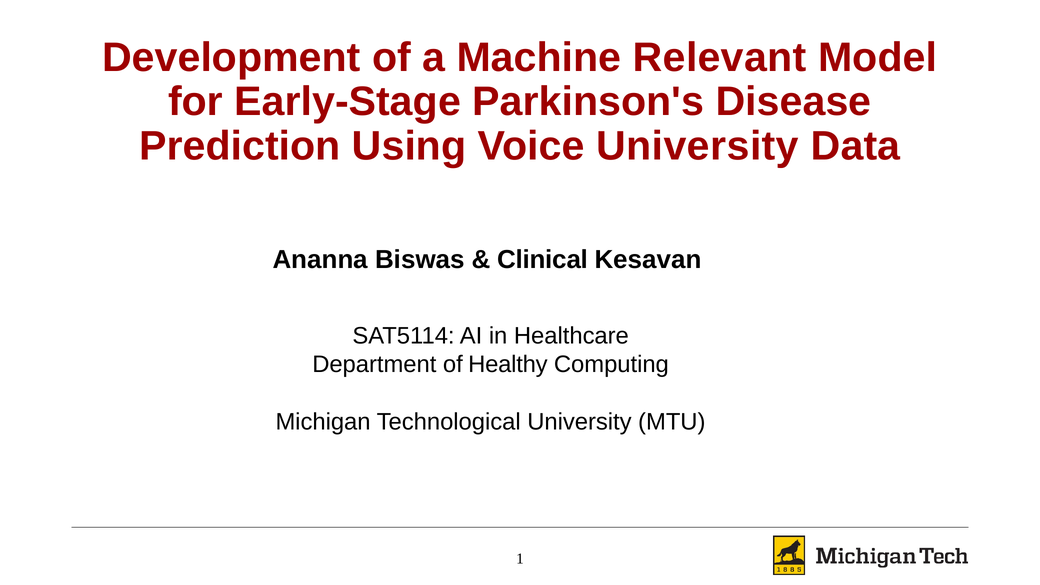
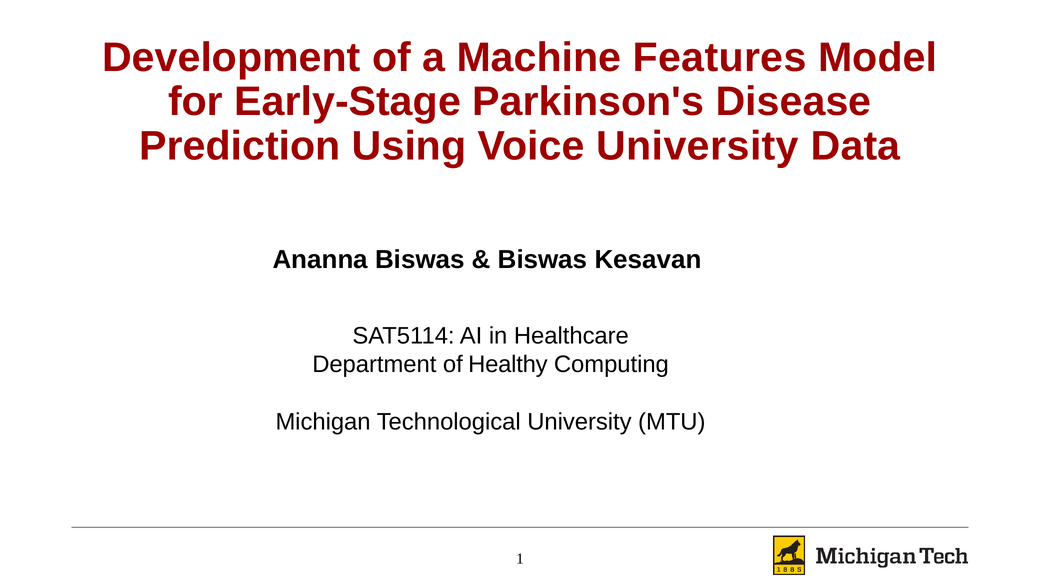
Relevant: Relevant -> Features
Clinical at (543, 259): Clinical -> Biswas
